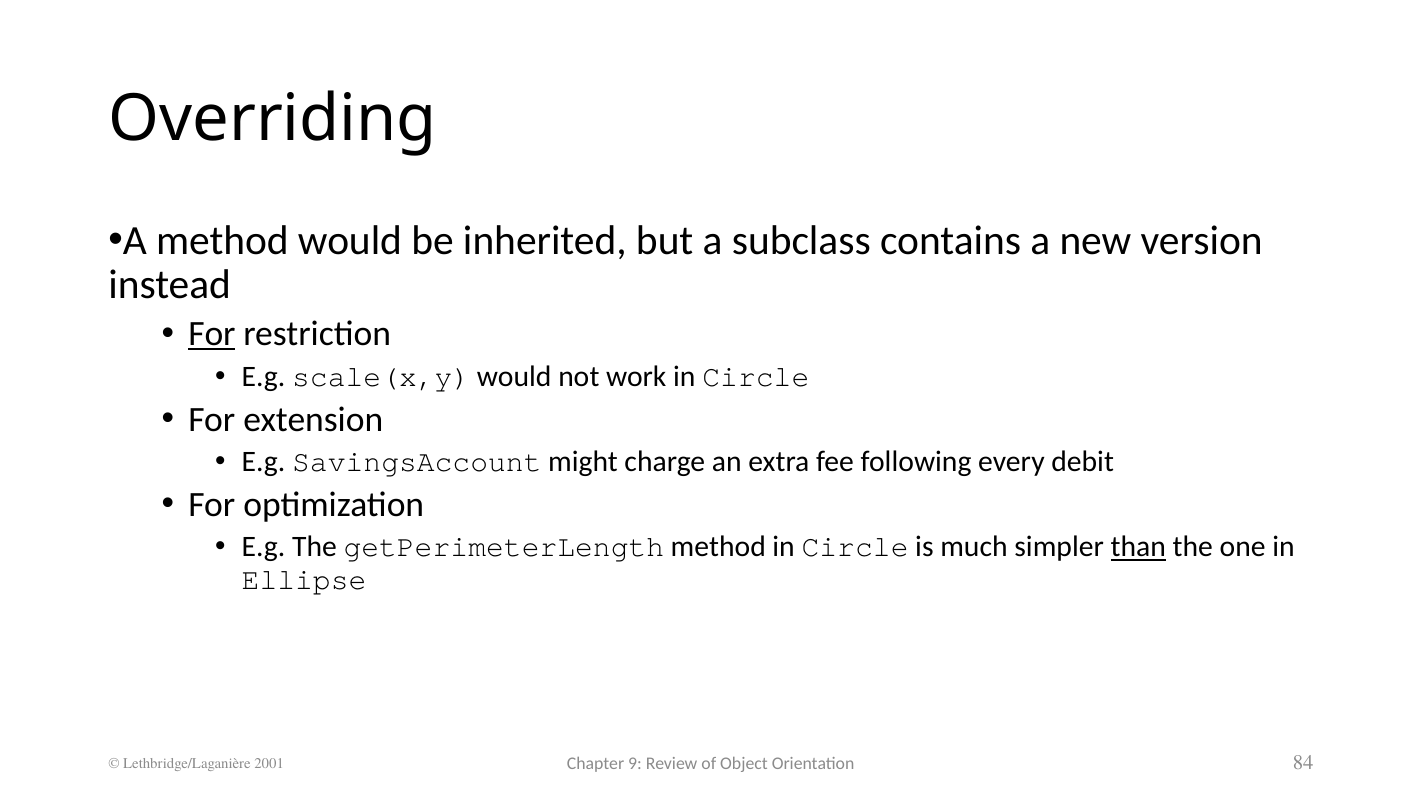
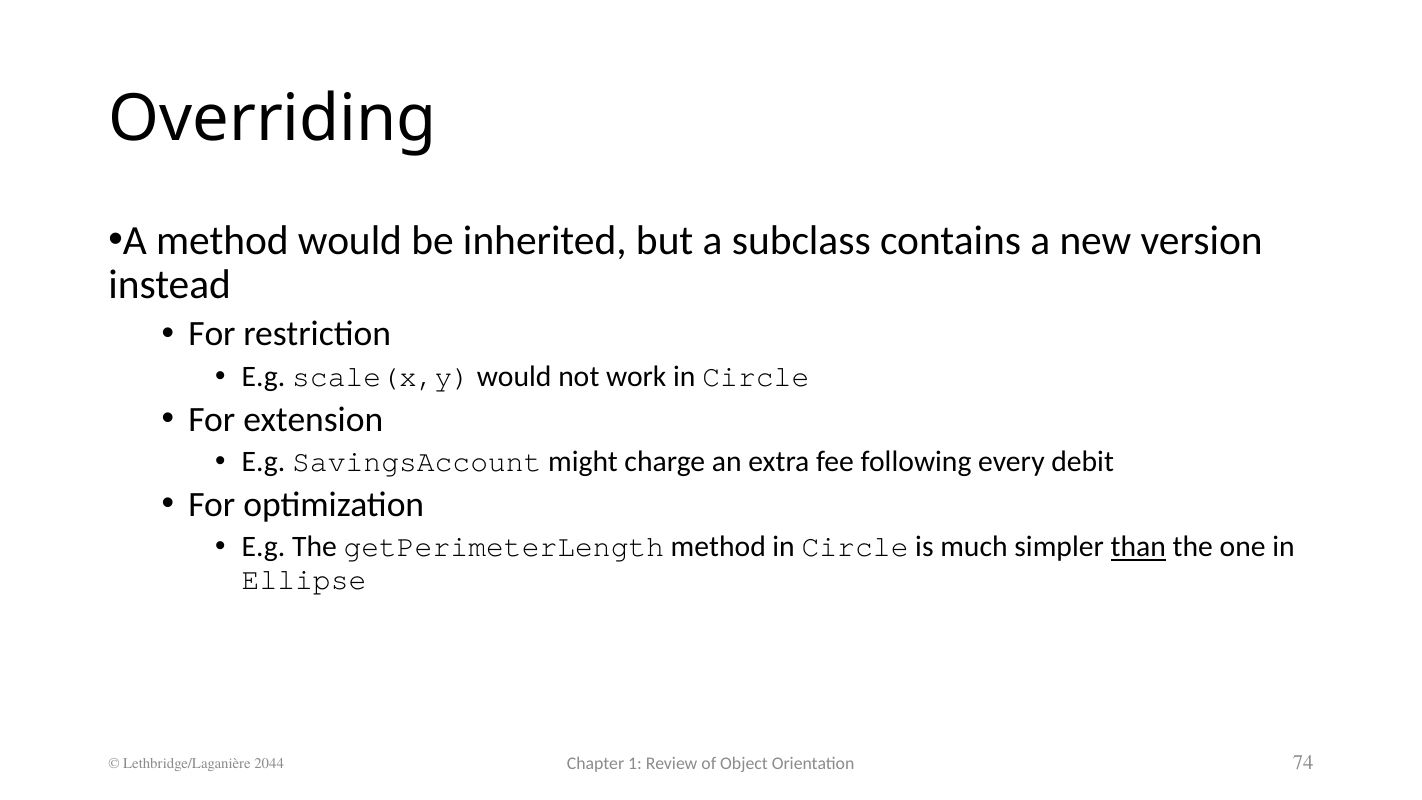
For at (212, 334) underline: present -> none
2001: 2001 -> 2044
9: 9 -> 1
84: 84 -> 74
